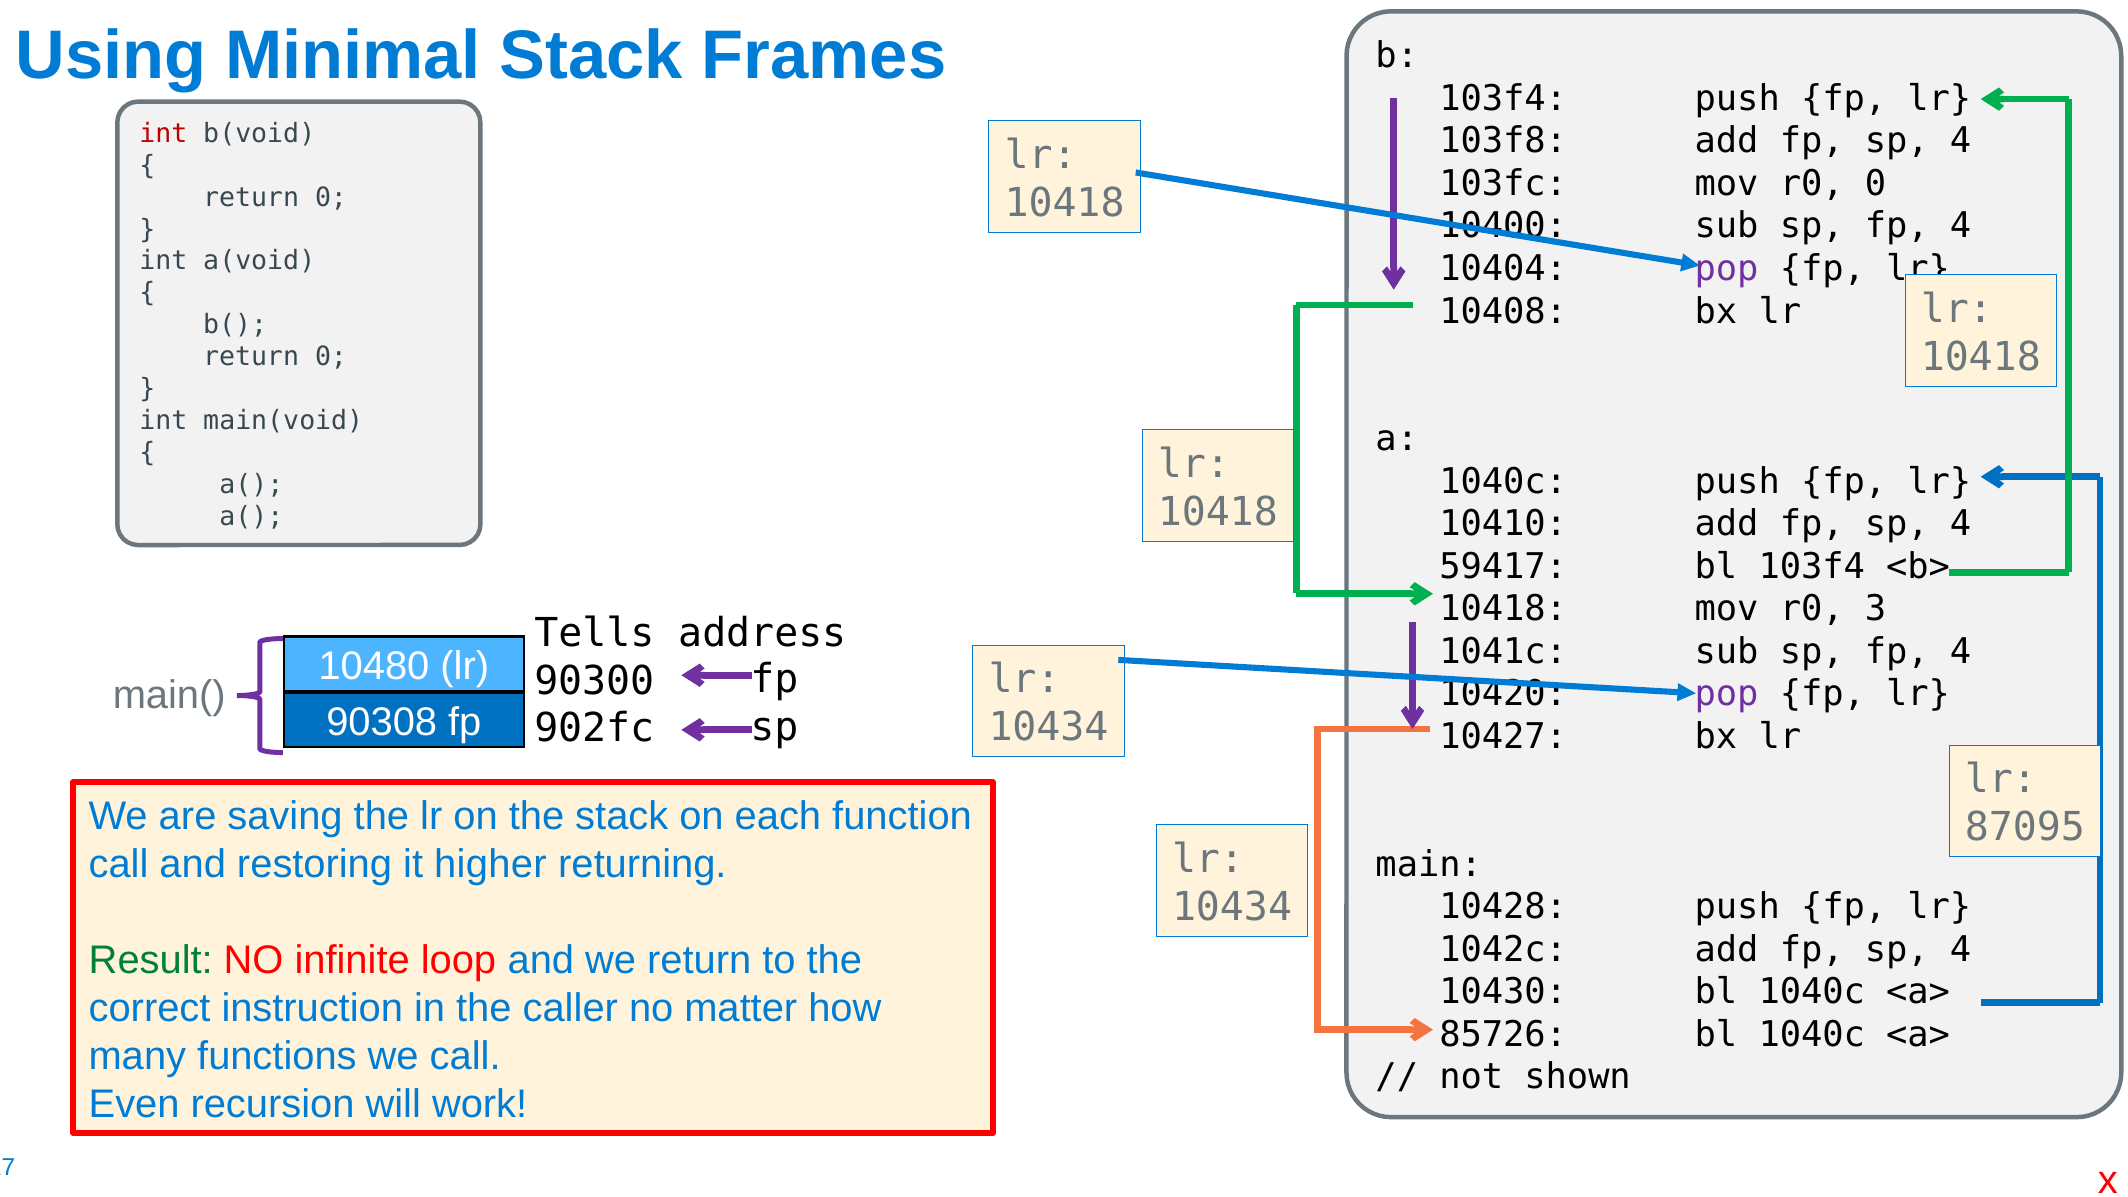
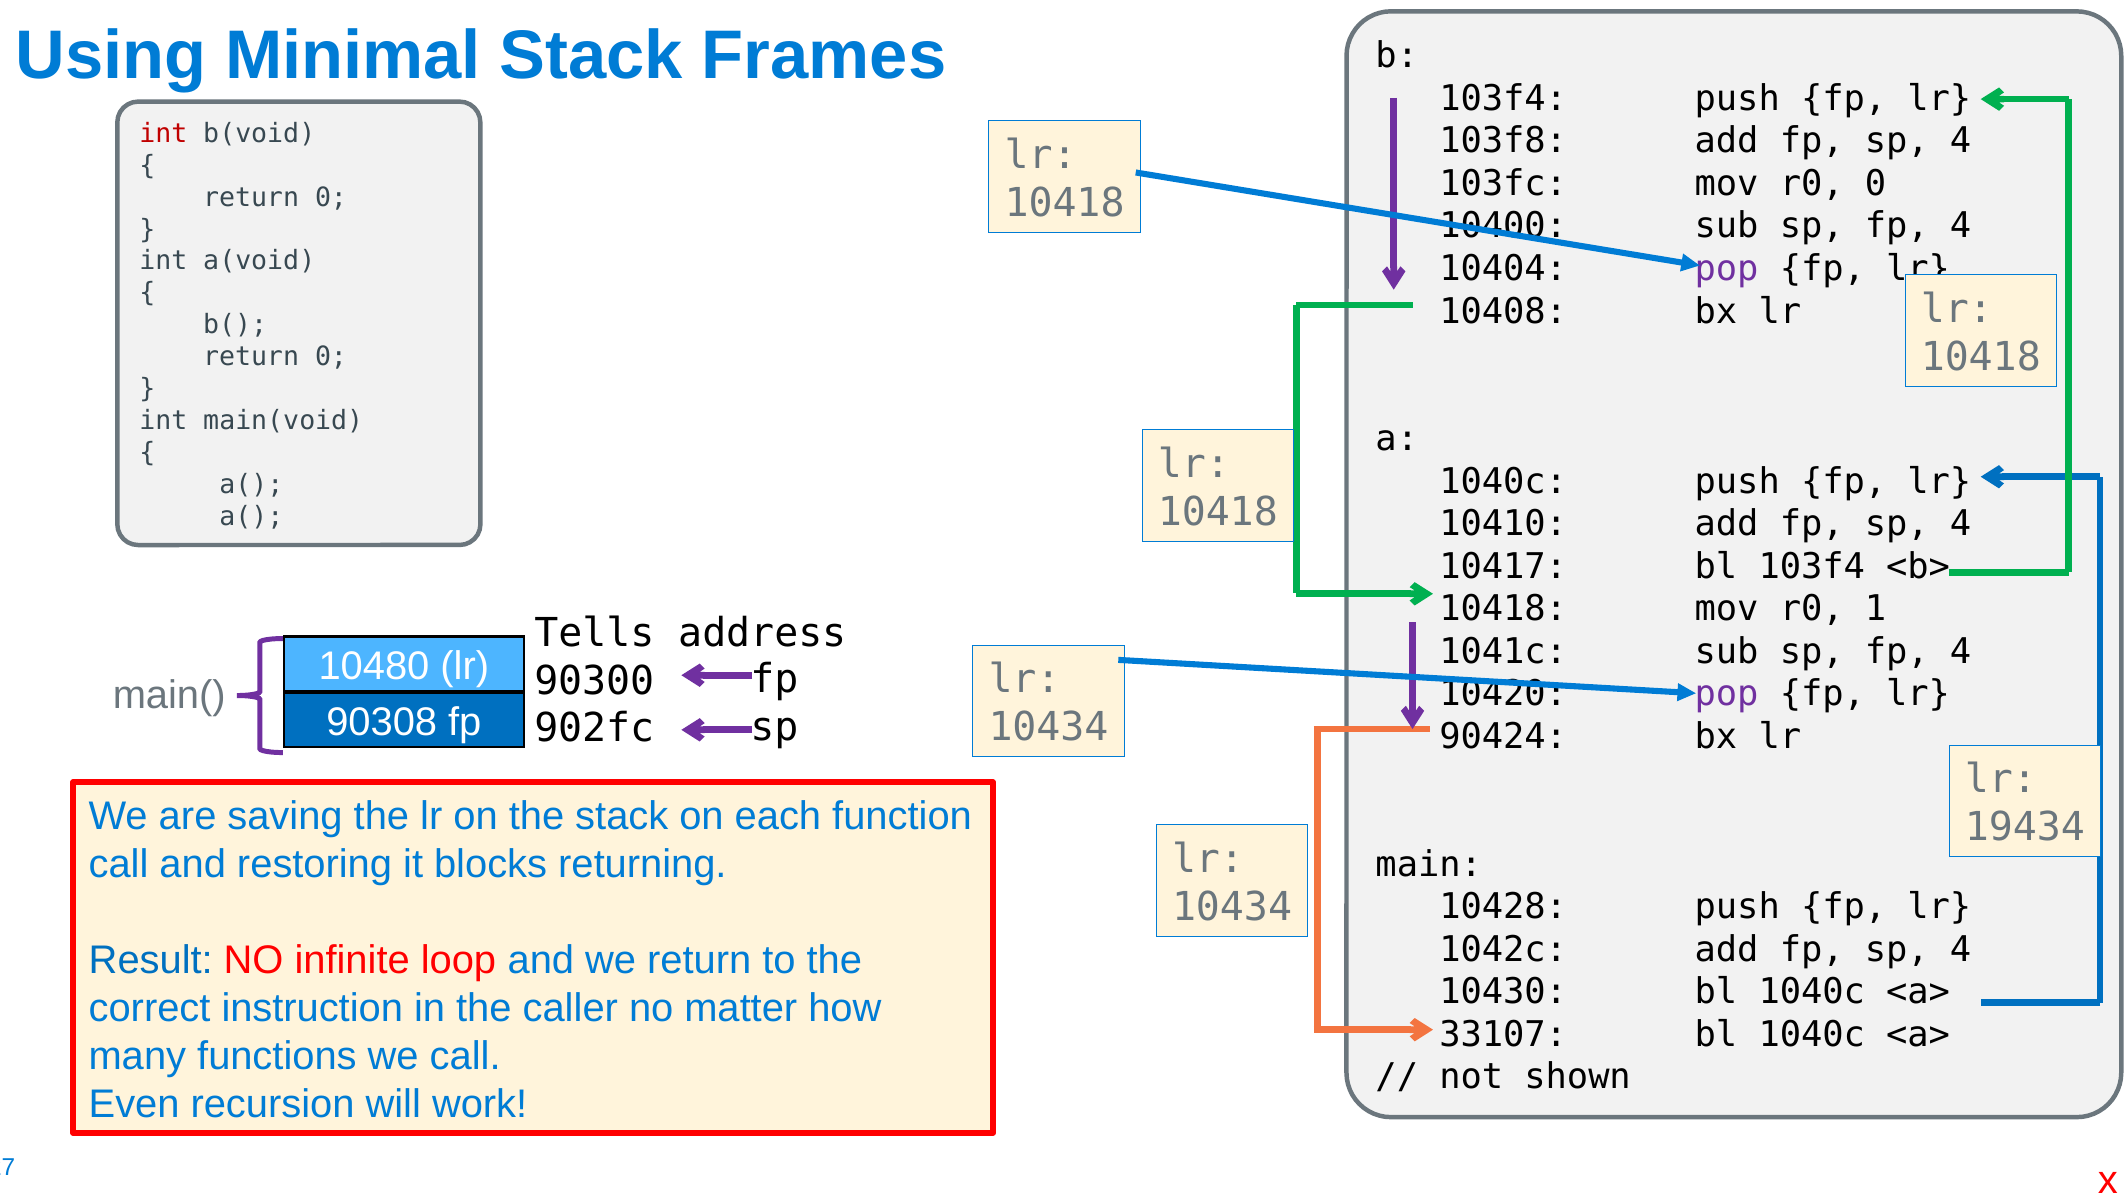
59417: 59417 -> 10417
3: 3 -> 1
10427: 10427 -> 90424
87095: 87095 -> 19434
higher: higher -> blocks
Result colour: green -> blue
85726: 85726 -> 33107
